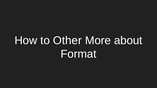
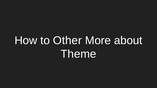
Format: Format -> Theme
